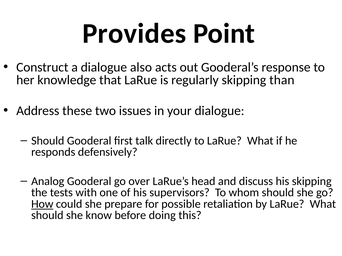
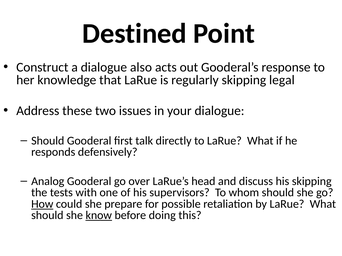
Provides: Provides -> Destined
than: than -> legal
know underline: none -> present
